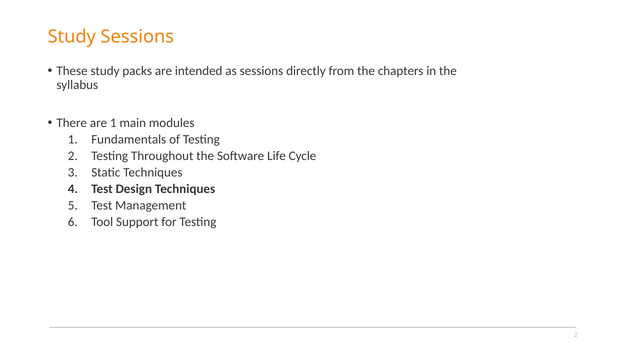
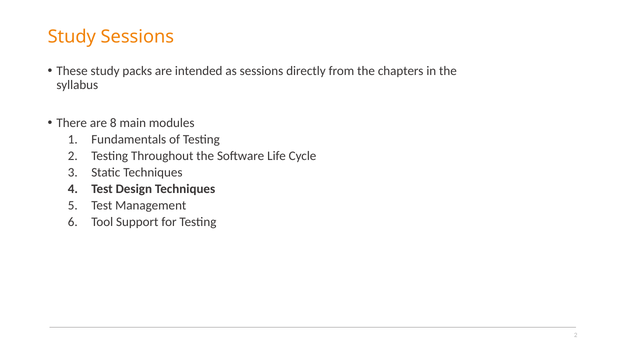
are 1: 1 -> 8
